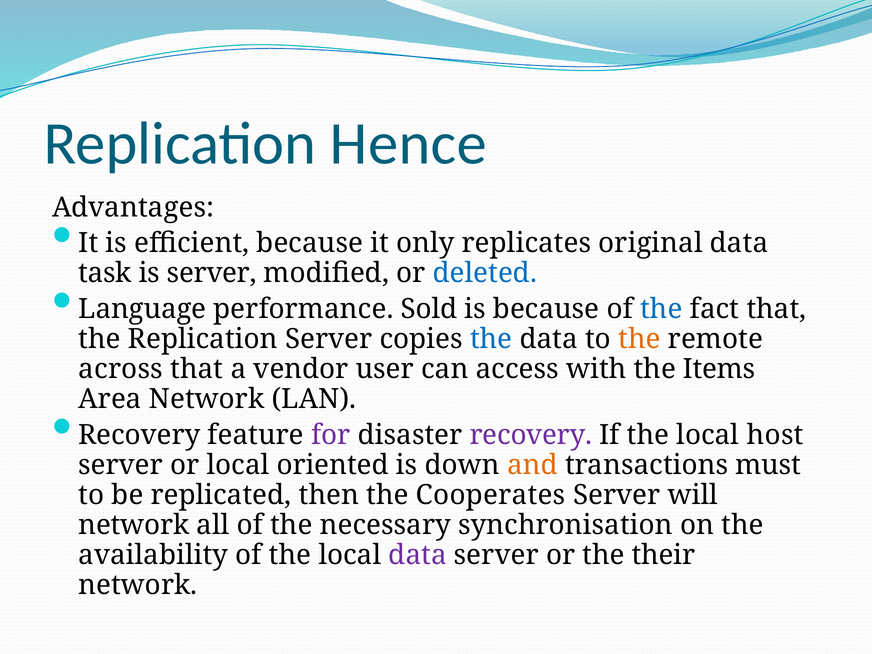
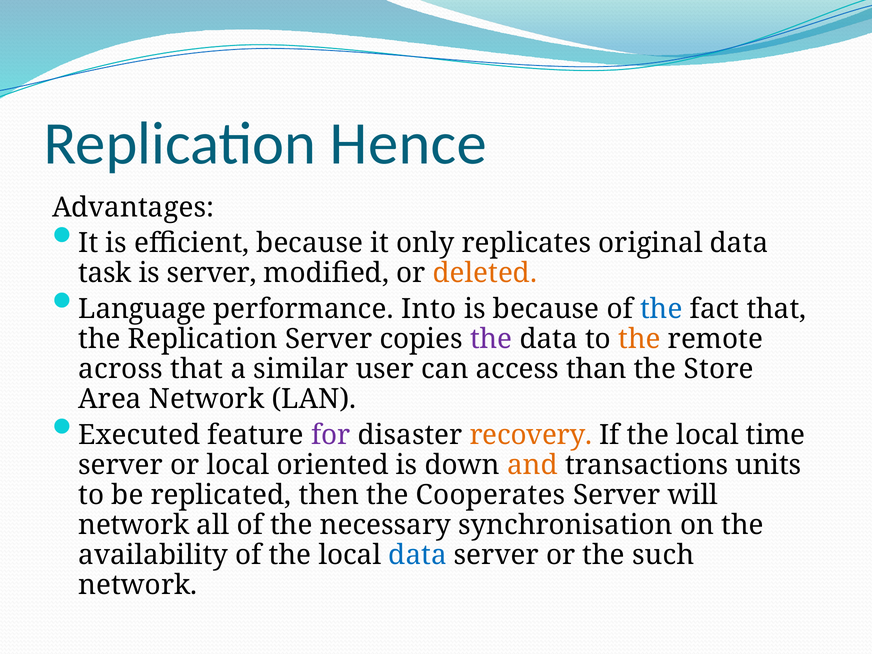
deleted colour: blue -> orange
Sold: Sold -> Into
the at (491, 339) colour: blue -> purple
vendor: vendor -> similar
with: with -> than
Items: Items -> Store
Recovery at (139, 435): Recovery -> Executed
recovery at (531, 435) colour: purple -> orange
host: host -> time
must: must -> units
data at (418, 555) colour: purple -> blue
their: their -> such
